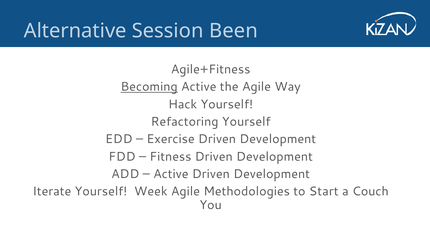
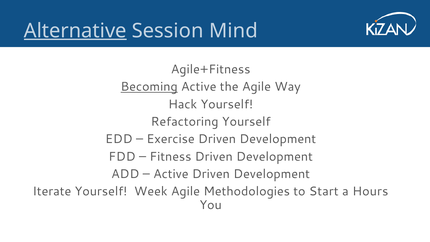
Alternative underline: none -> present
Been: Been -> Mind
Couch: Couch -> Hours
